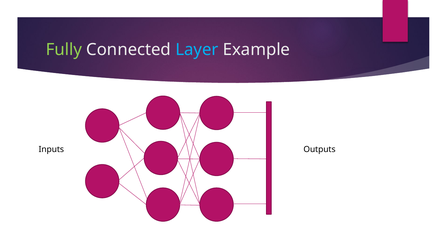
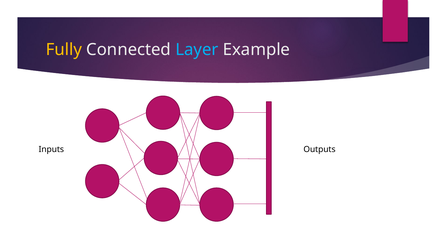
Fully colour: light green -> yellow
